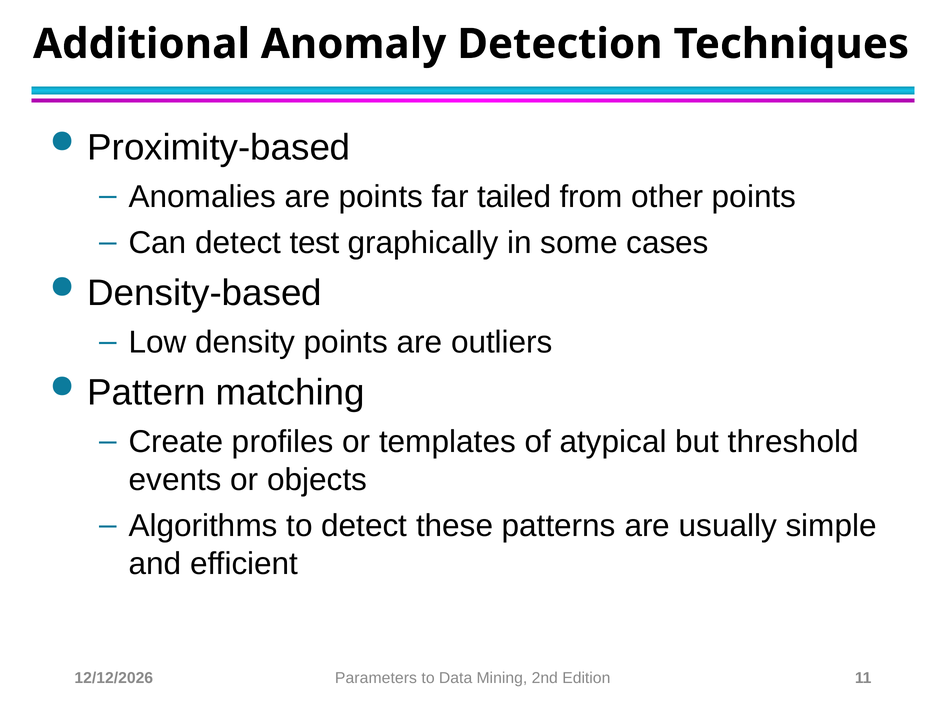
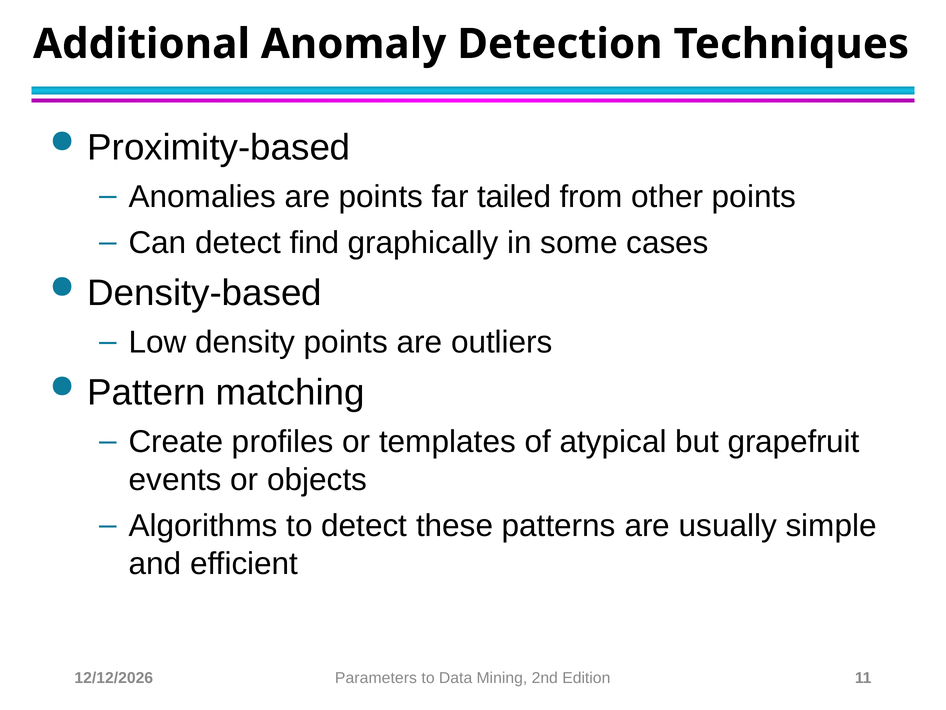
test: test -> find
threshold: threshold -> grapefruit
